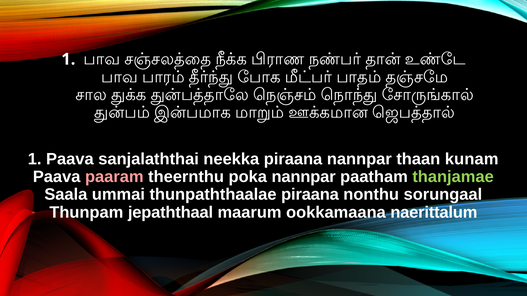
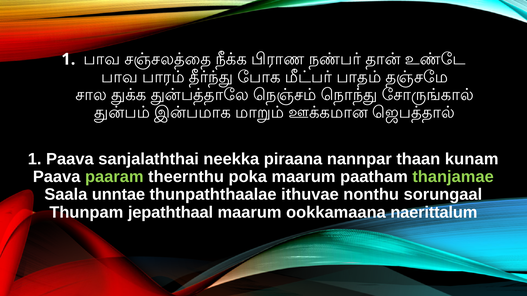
paaram colour: pink -> light green
poka nannpar: nannpar -> maarum
ummai: ummai -> unntae
thunpaththaalae piraana: piraana -> ithuvae
